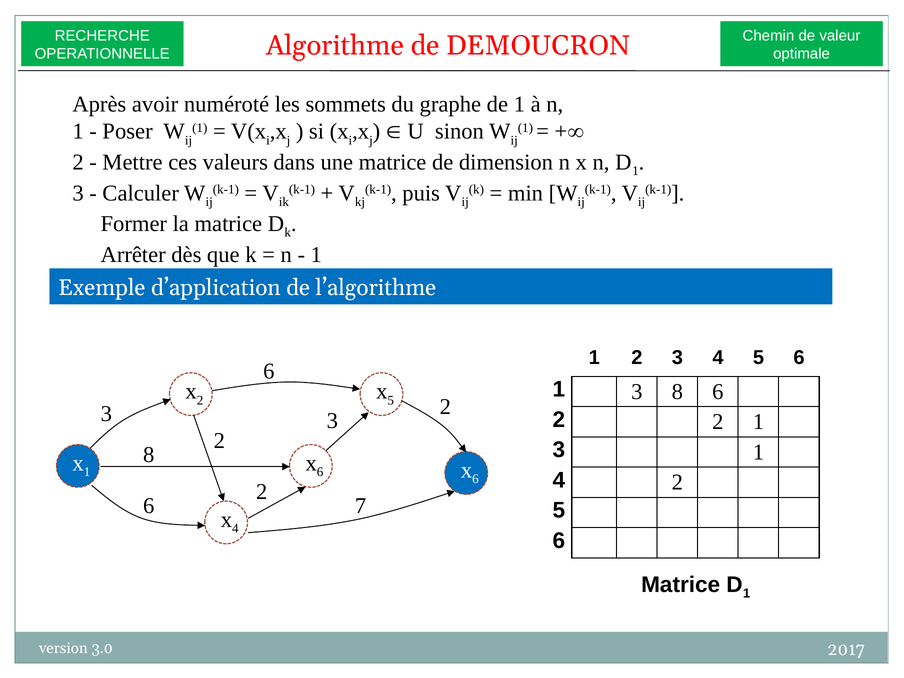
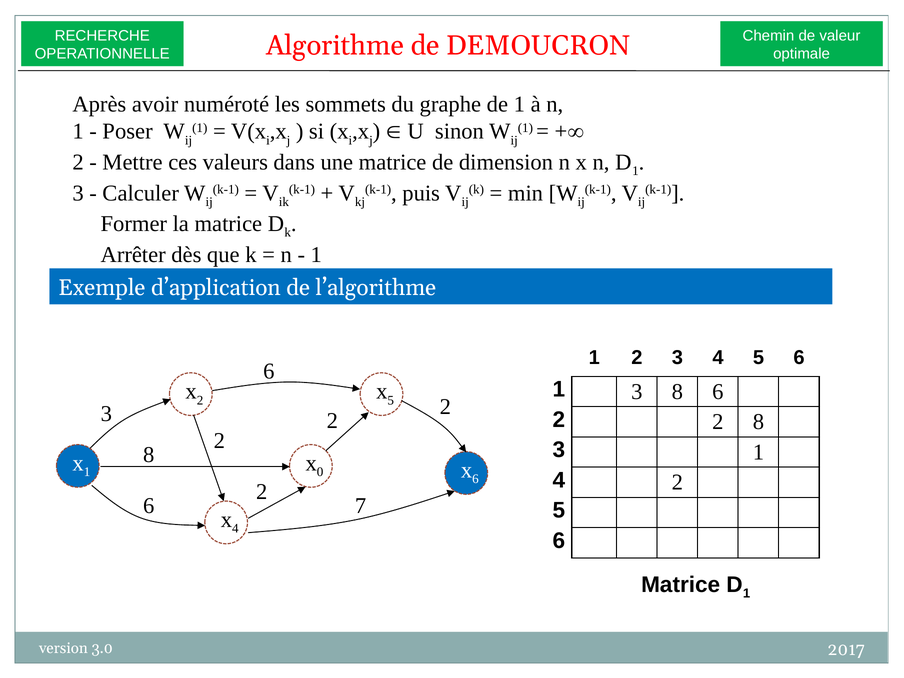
3 3: 3 -> 2
2 1: 1 -> 8
6 at (320, 472): 6 -> 0
